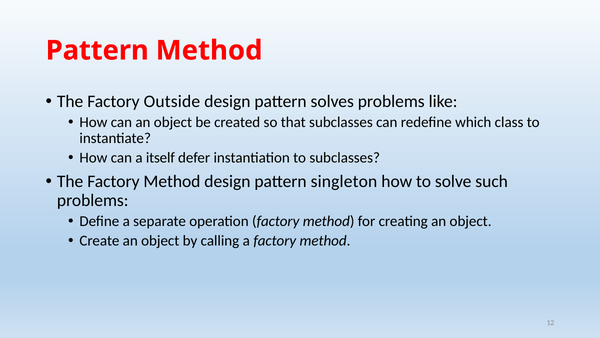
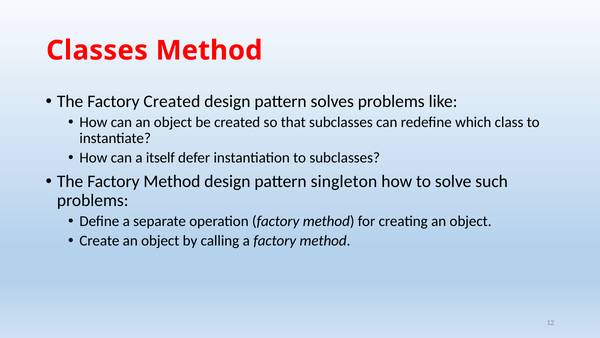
Pattern at (97, 50): Pattern -> Classes
Factory Outside: Outside -> Created
